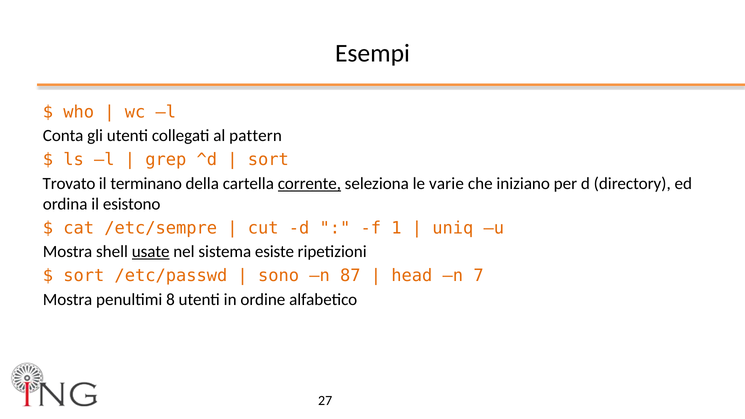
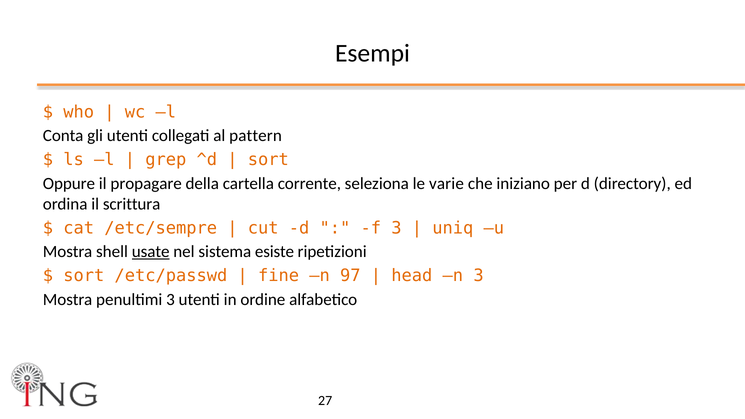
Trovato: Trovato -> Oppure
terminano: terminano -> propagare
corrente underline: present -> none
esistono: esistono -> scrittura
f 1: 1 -> 3
sono: sono -> fine
87: 87 -> 97
n 7: 7 -> 3
penultimi 8: 8 -> 3
